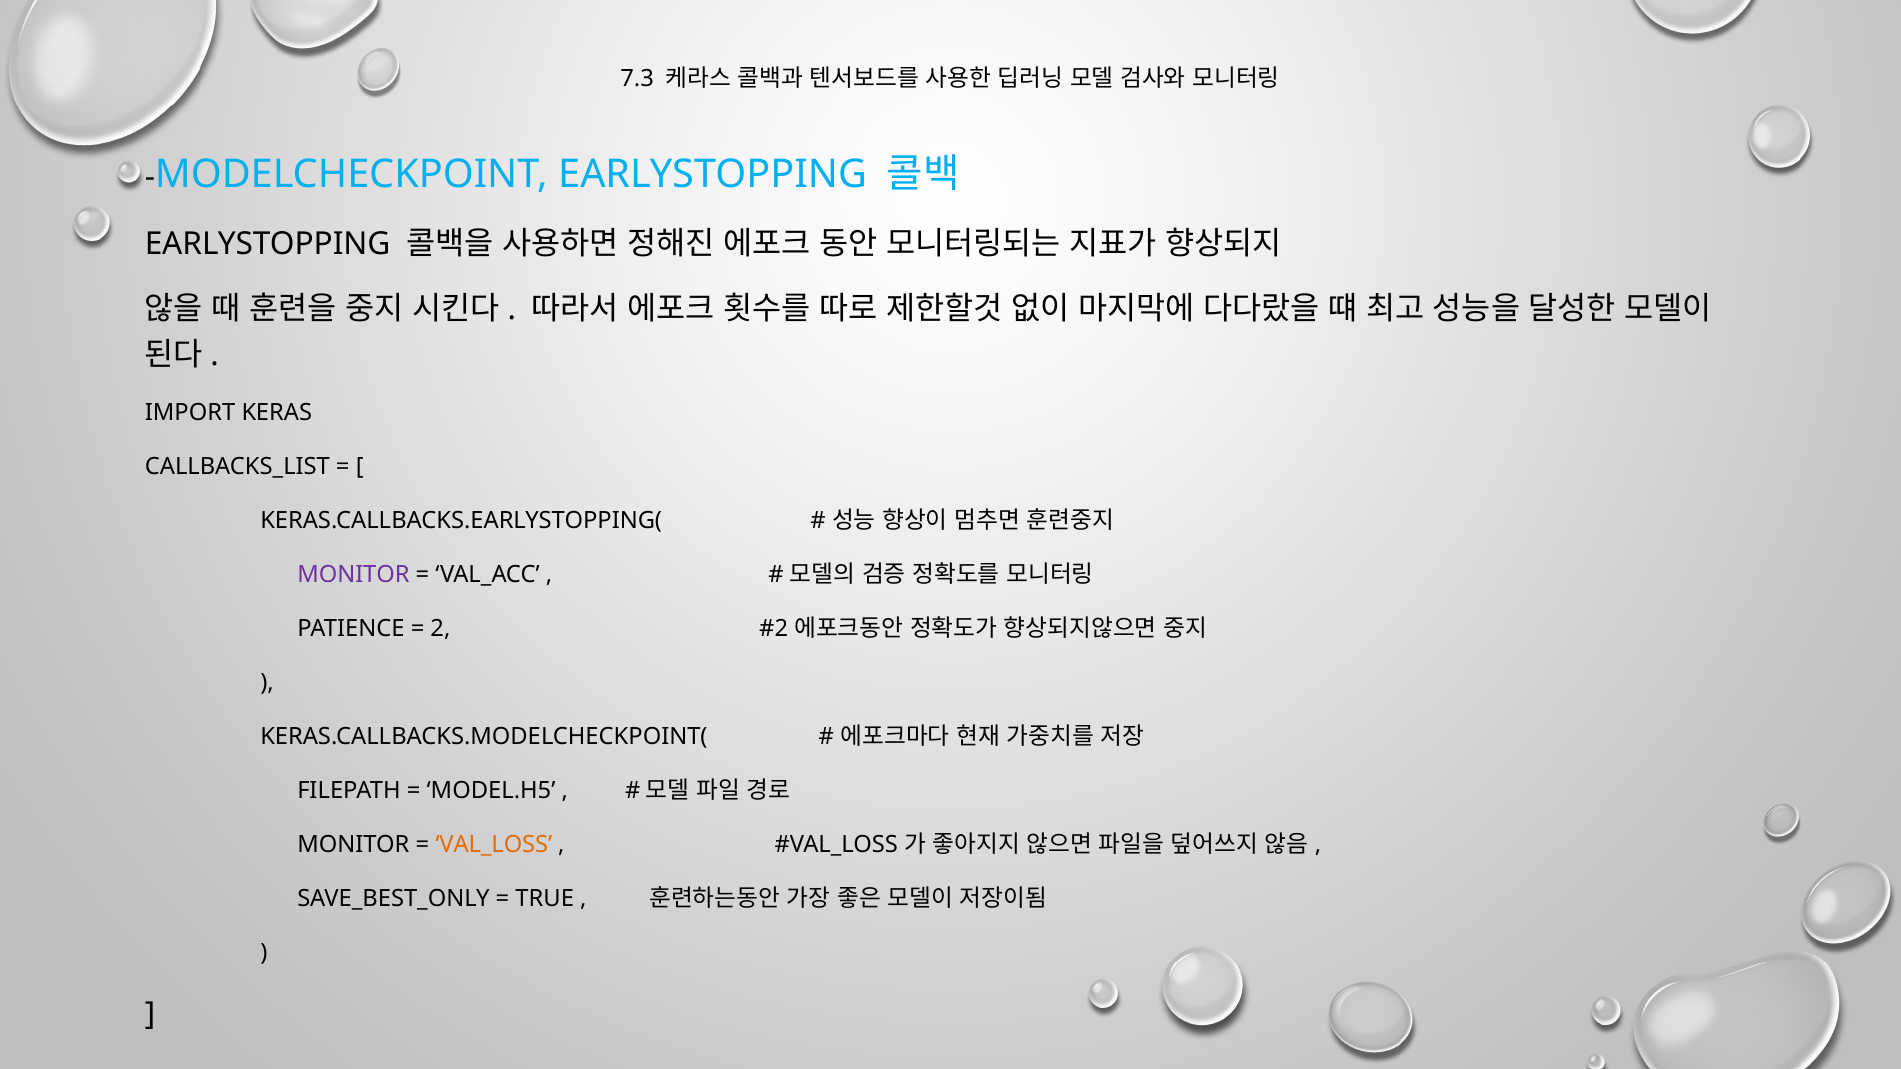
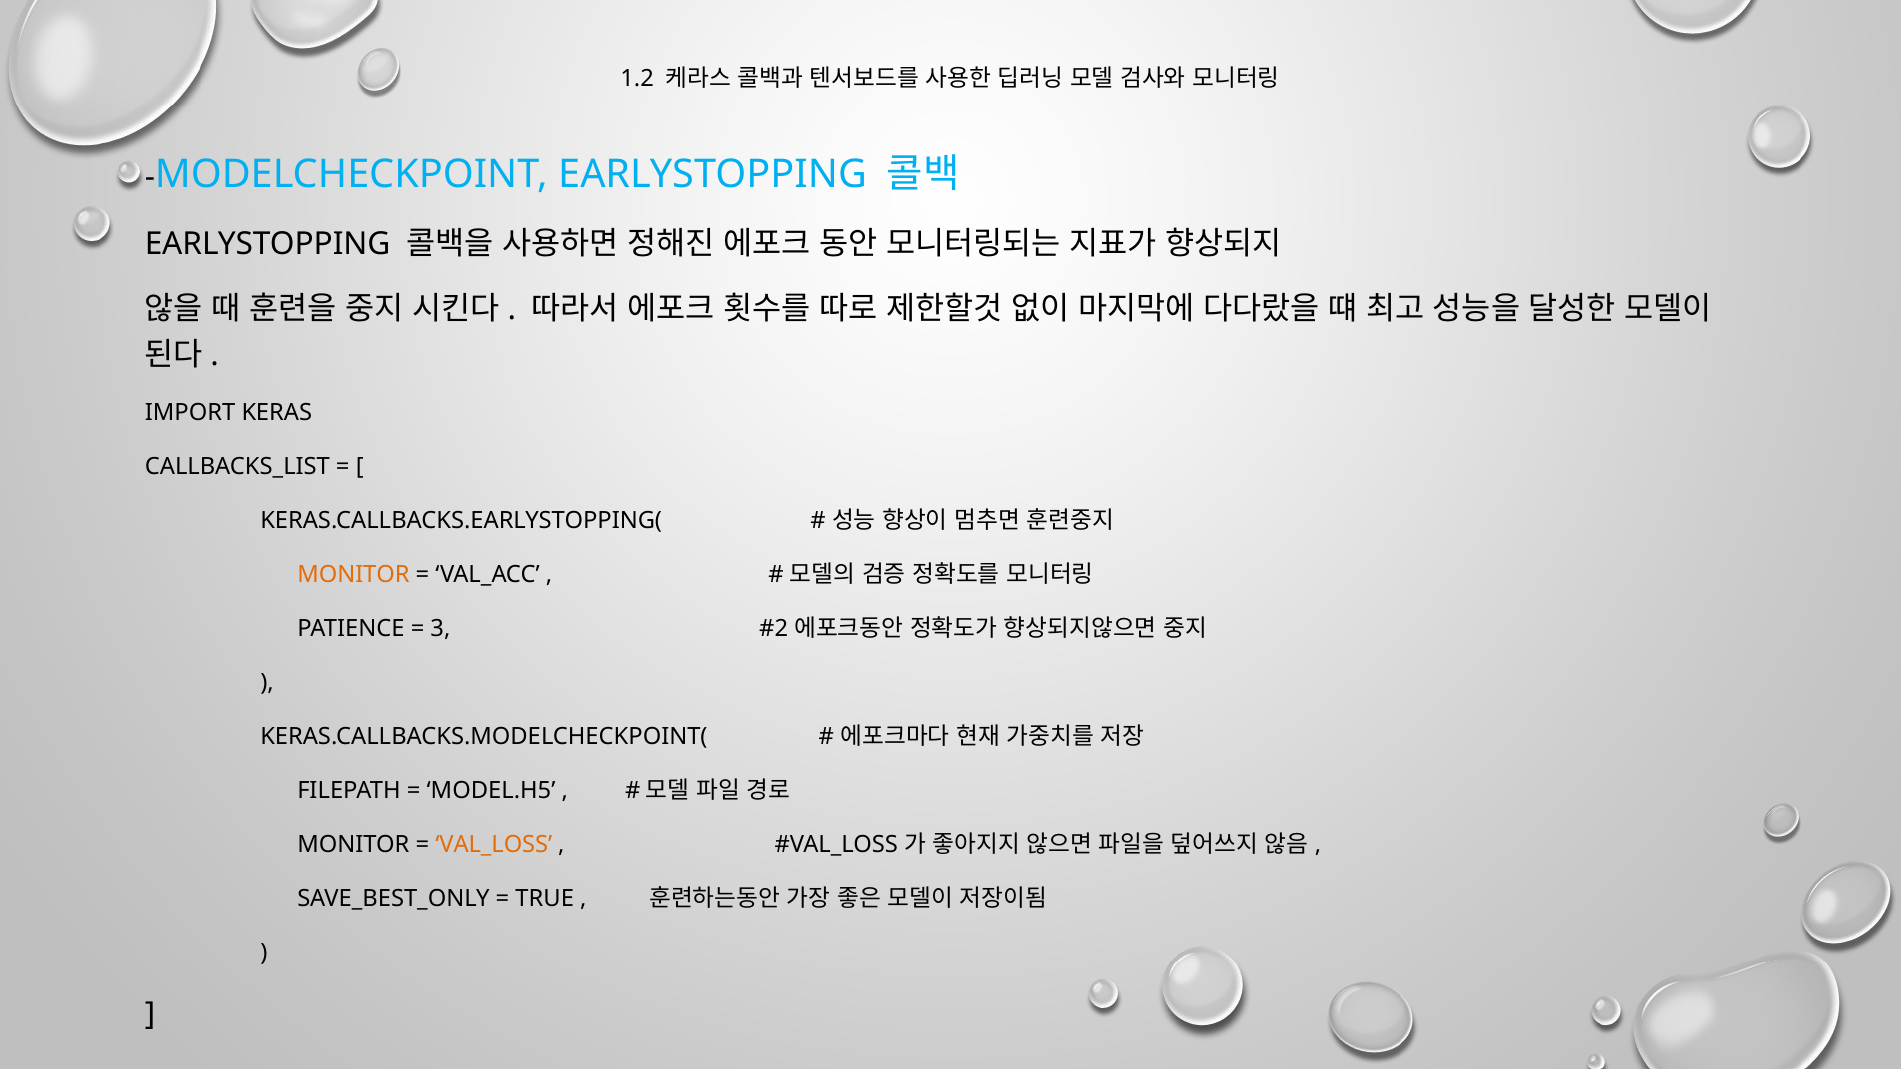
7.3: 7.3 -> 1.2
MONITOR at (353, 575) colour: purple -> orange
2: 2 -> 3
